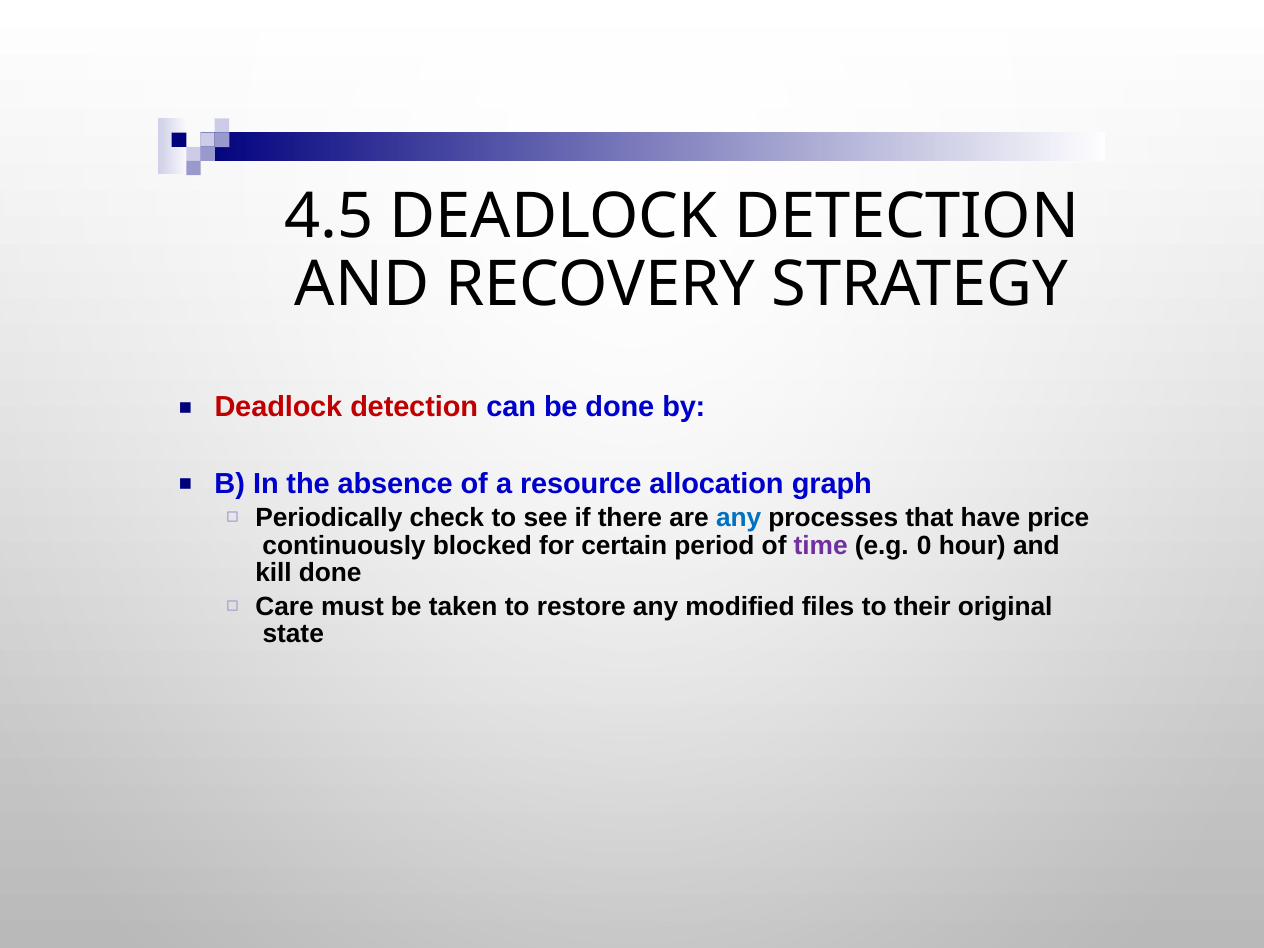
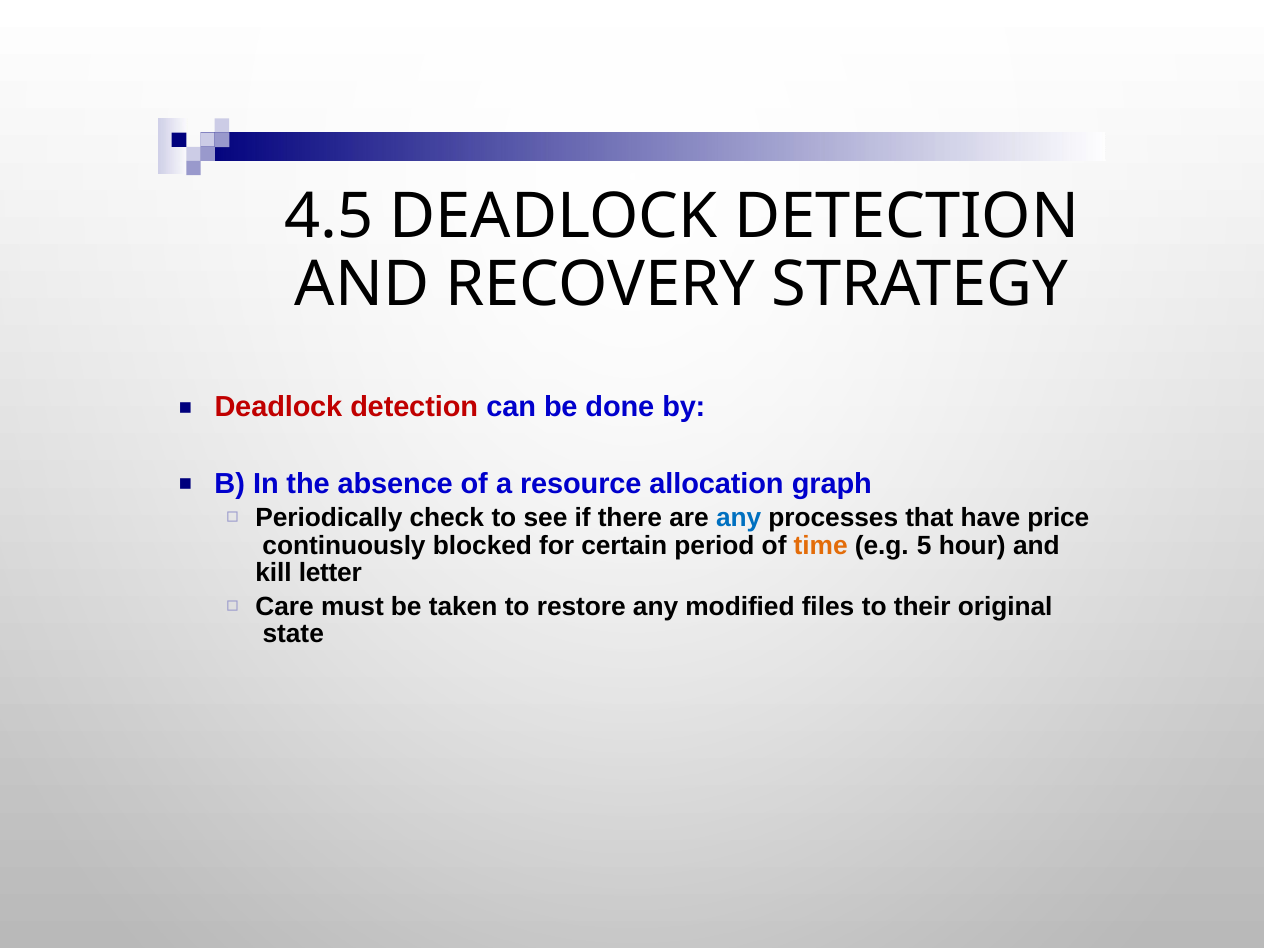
time colour: purple -> orange
0: 0 -> 5
kill done: done -> letter
